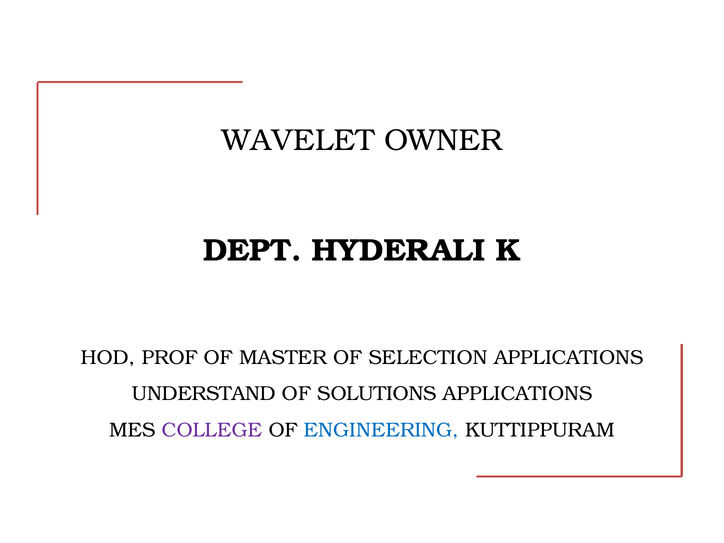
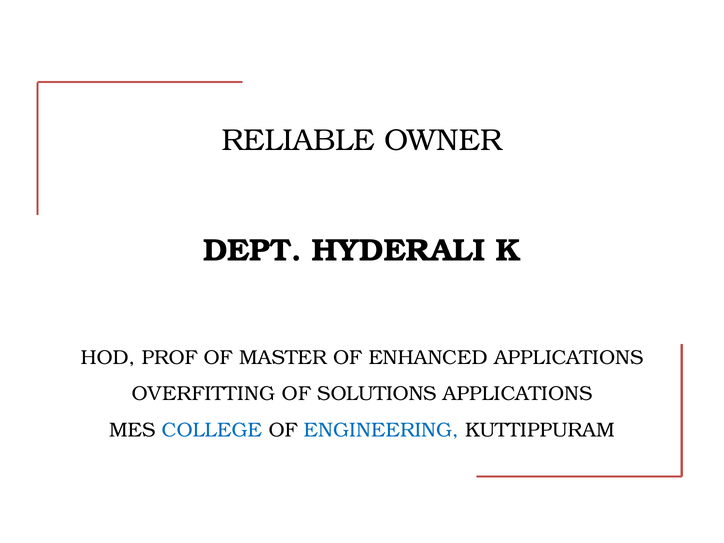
WAVELET: WAVELET -> RELIABLE
SELECTION: SELECTION -> ENHANCED
UNDERSTAND: UNDERSTAND -> OVERFITTING
COLLEGE colour: purple -> blue
